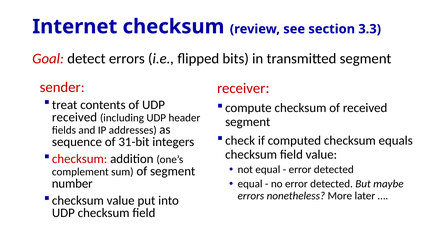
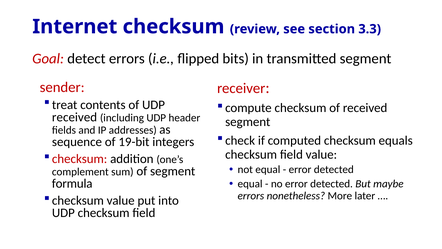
31-bit: 31-bit -> 19-bit
number: number -> formula
